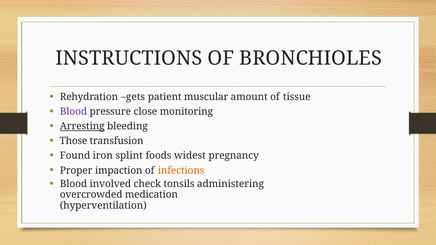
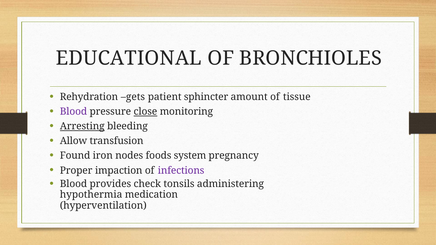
INSTRUCTIONS: INSTRUCTIONS -> EDUCATIONAL
muscular: muscular -> sphincter
close underline: none -> present
Those: Those -> Allow
splint: splint -> nodes
widest: widest -> system
infections colour: orange -> purple
involved: involved -> provides
overcrowded: overcrowded -> hypothermia
